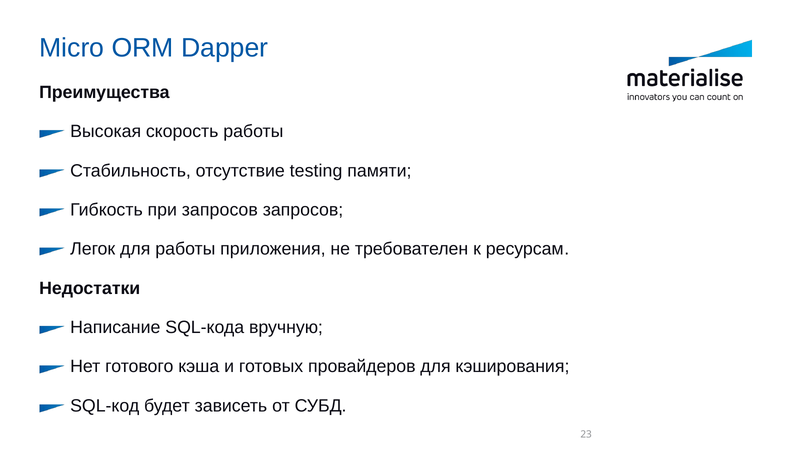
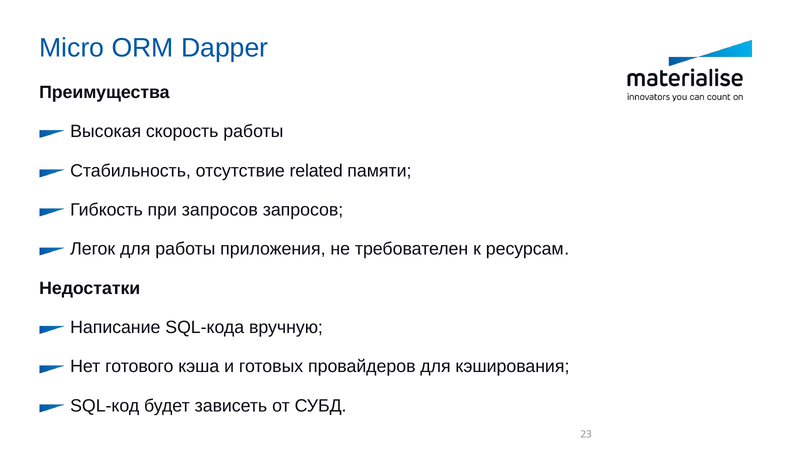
testing: testing -> related
